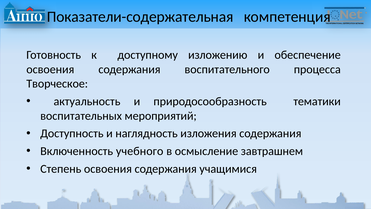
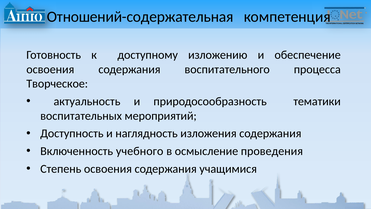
Показатели-содержательная: Показатели-содержательная -> Отношений-содержательная
завтрашнем: завтрашнем -> проведения
